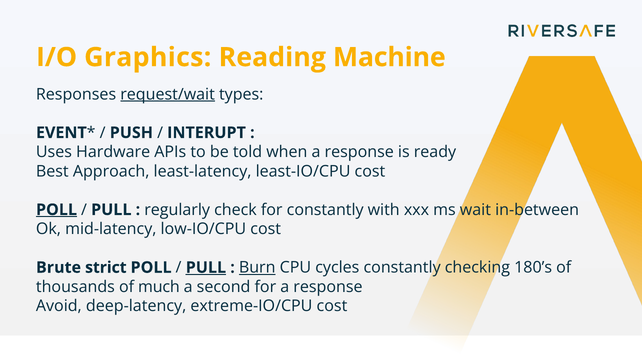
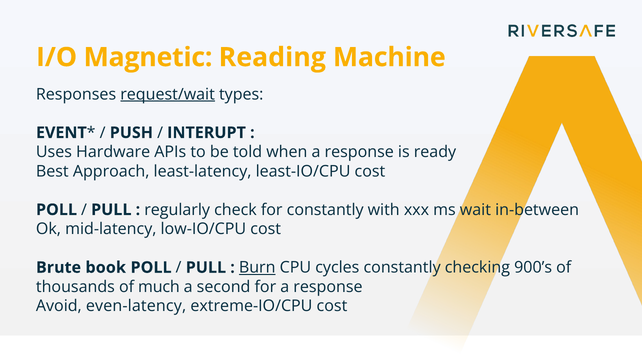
Graphics: Graphics -> Magnetic
POLL at (56, 210) underline: present -> none
strict: strict -> book
PULL at (206, 268) underline: present -> none
180’s: 180’s -> 900’s
deep-latency: deep-latency -> even-latency
